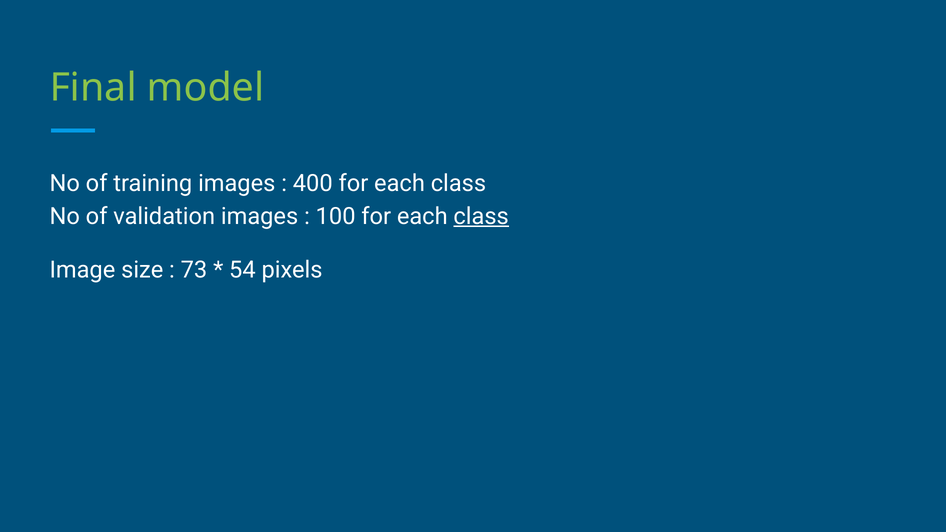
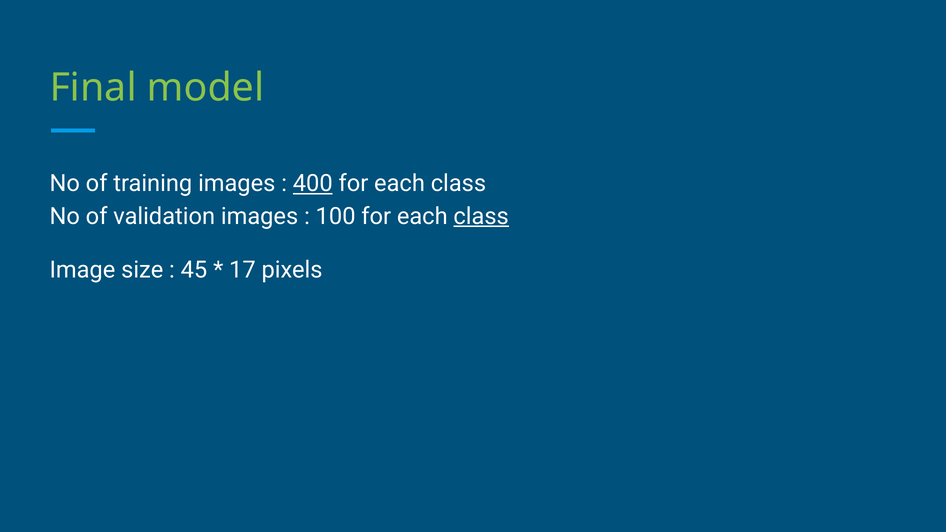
400 underline: none -> present
73: 73 -> 45
54: 54 -> 17
